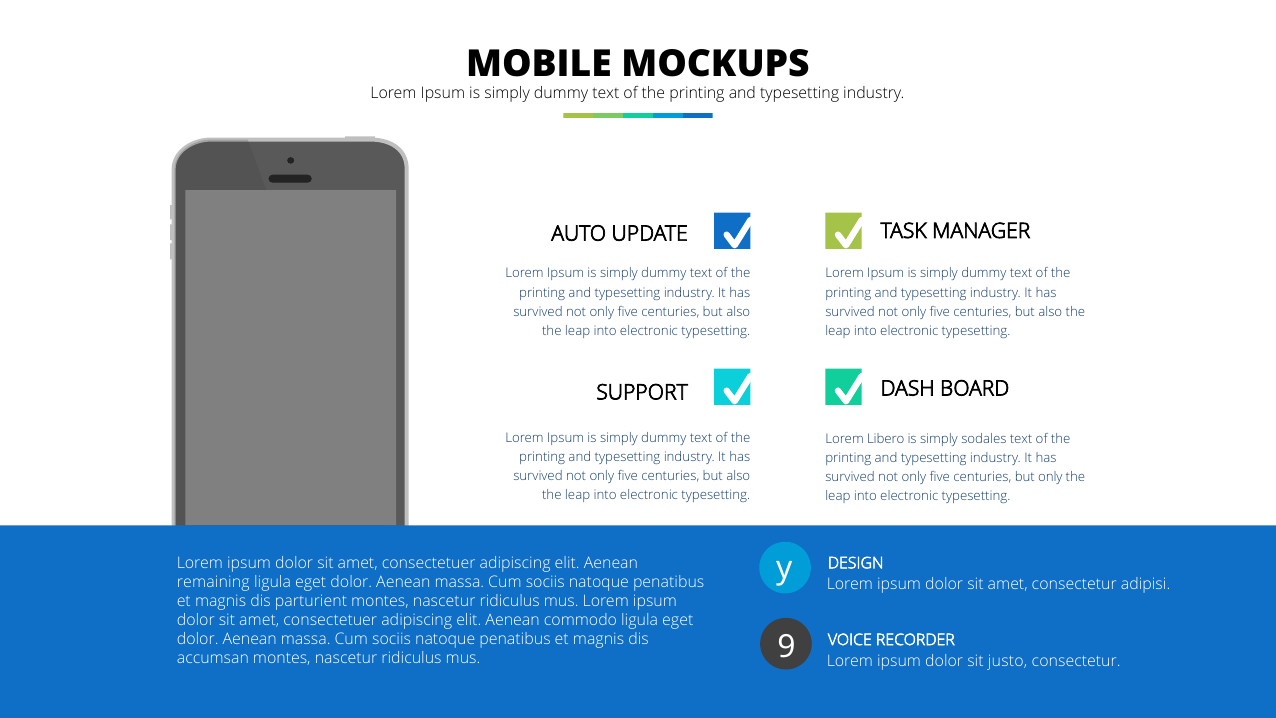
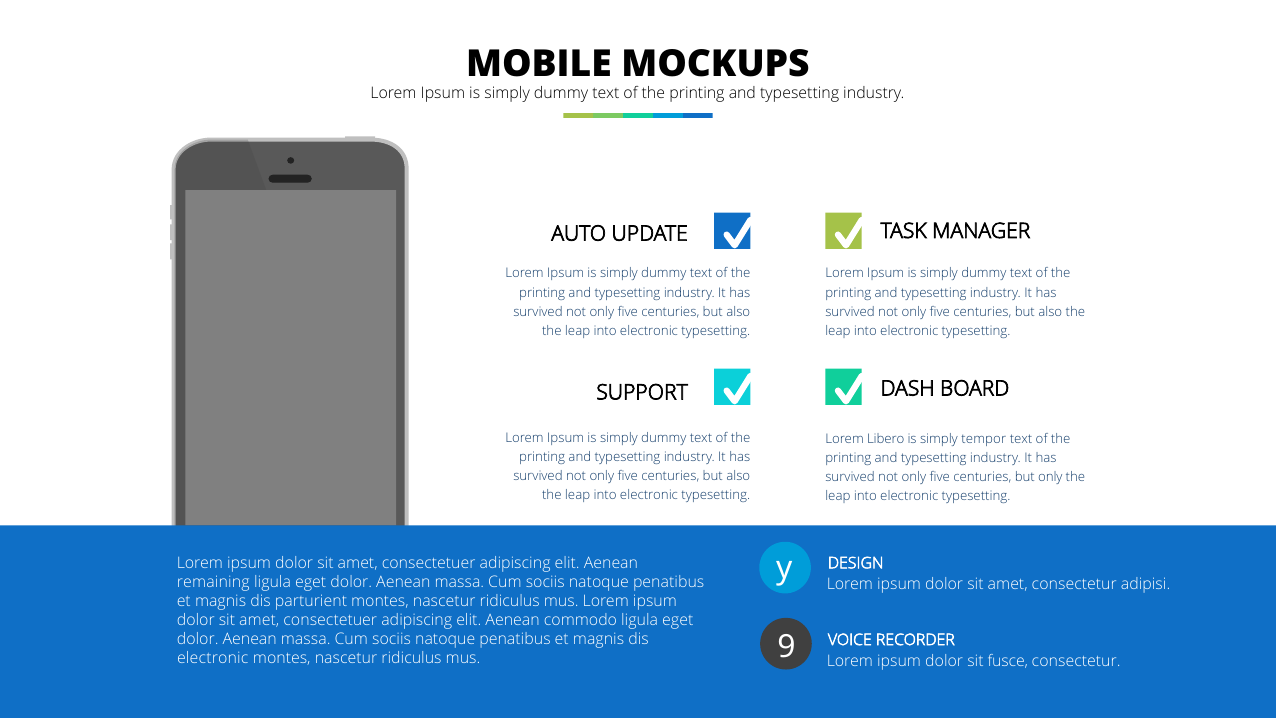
sodales: sodales -> tempor
accumsan at (213, 658): accumsan -> electronic
justo: justo -> fusce
